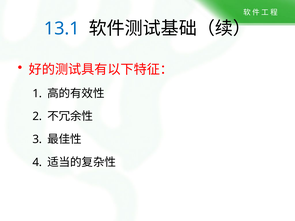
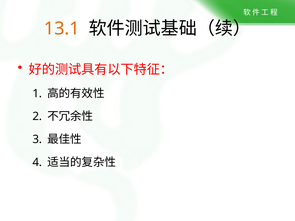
13.1 colour: blue -> orange
